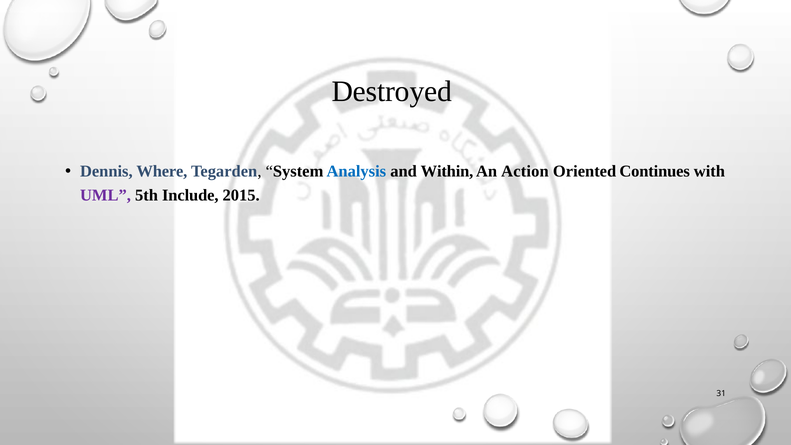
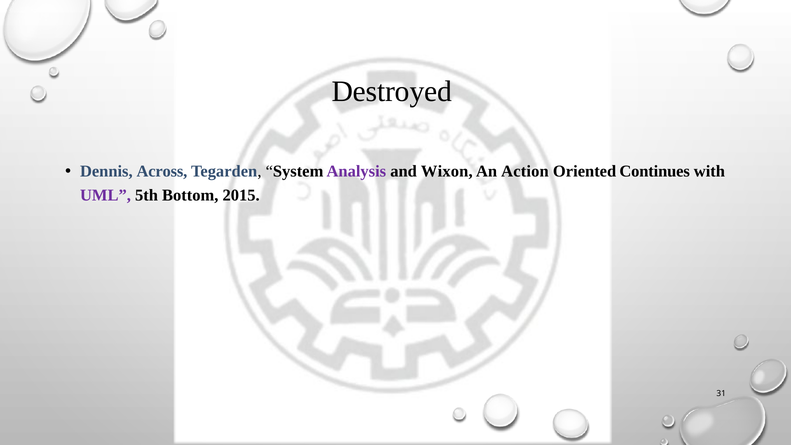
Where: Where -> Across
Analysis colour: blue -> purple
Within: Within -> Wixon
Include: Include -> Bottom
